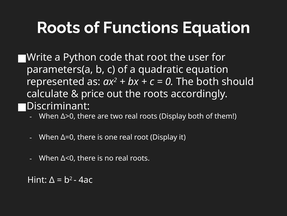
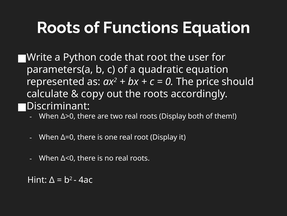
The both: both -> price
price: price -> copy
